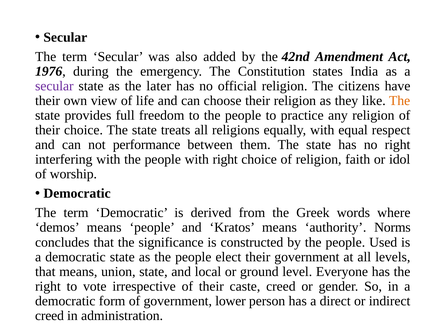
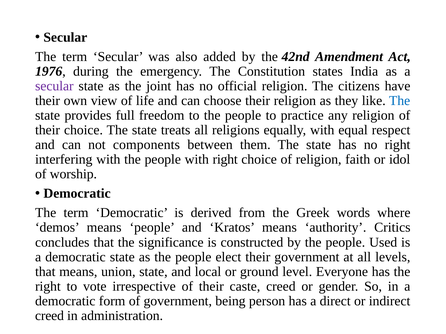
later: later -> joint
The at (400, 101) colour: orange -> blue
performance: performance -> components
Norms: Norms -> Critics
lower: lower -> being
